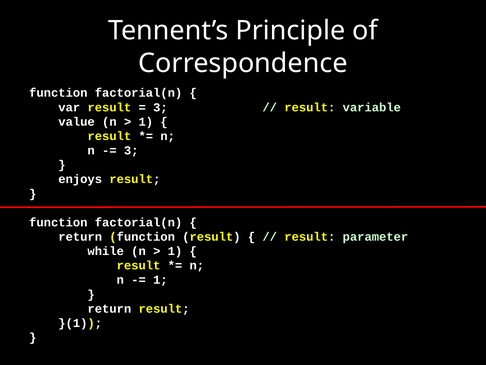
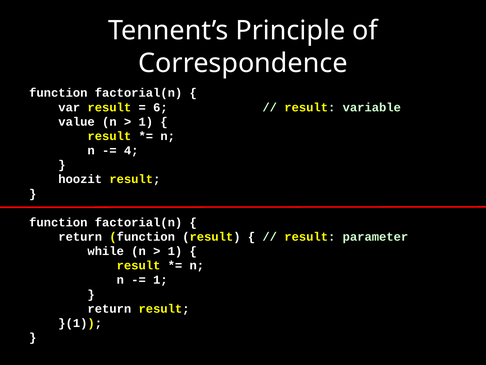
3 at (160, 107): 3 -> 6
3 at (131, 150): 3 -> 4
enjoys: enjoys -> hoozit
